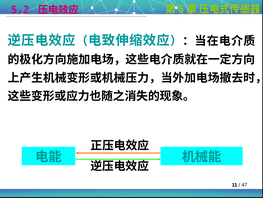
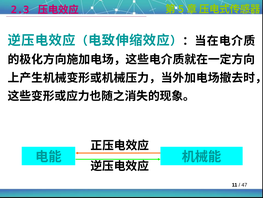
5.2: 5.2 -> 2.3
